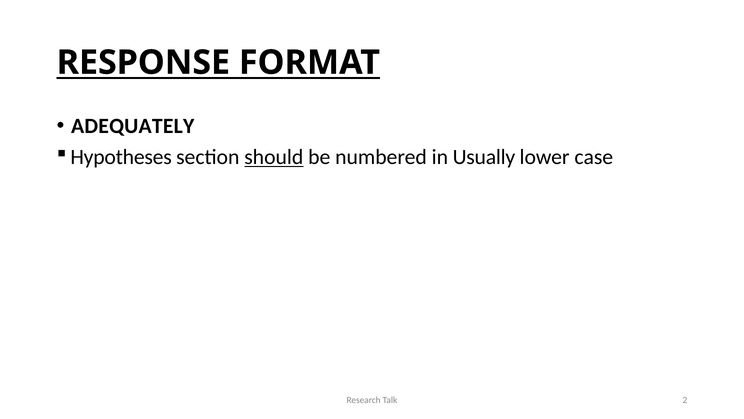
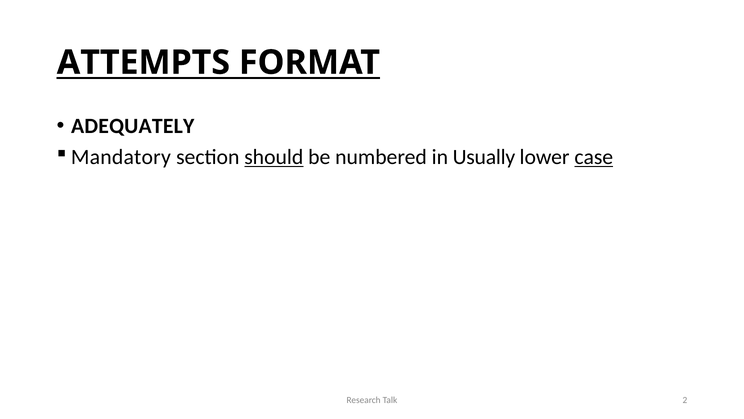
RESPONSE: RESPONSE -> ATTEMPTS
Hypotheses: Hypotheses -> Mandatory
case underline: none -> present
